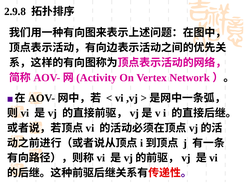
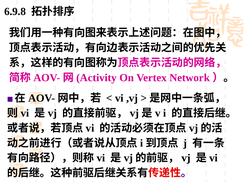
2.9.8: 2.9.8 -> 6.9.8
